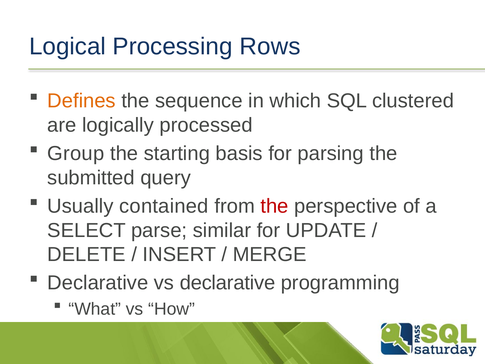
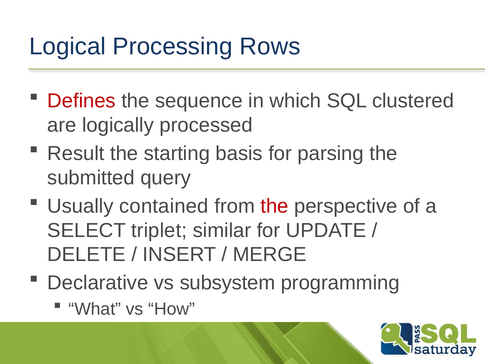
Defines colour: orange -> red
Group: Group -> Result
parse: parse -> triplet
vs declarative: declarative -> subsystem
